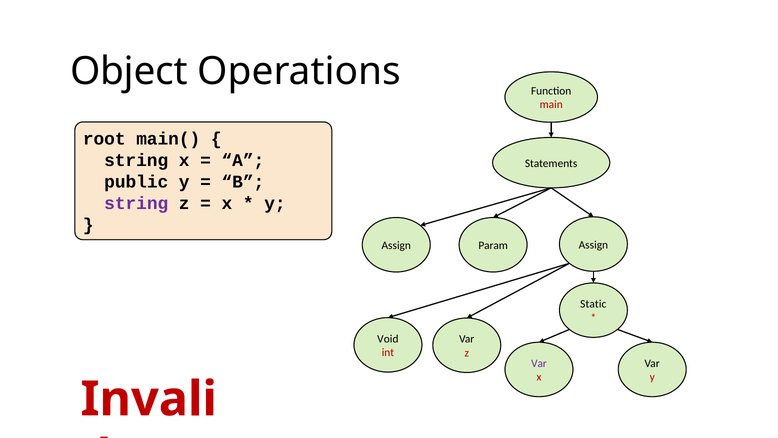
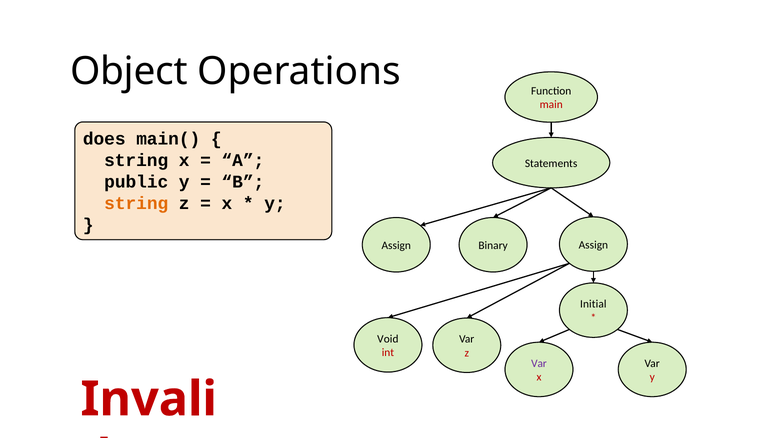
root: root -> does
string at (136, 203) colour: purple -> orange
Param: Param -> Binary
Static: Static -> Initial
